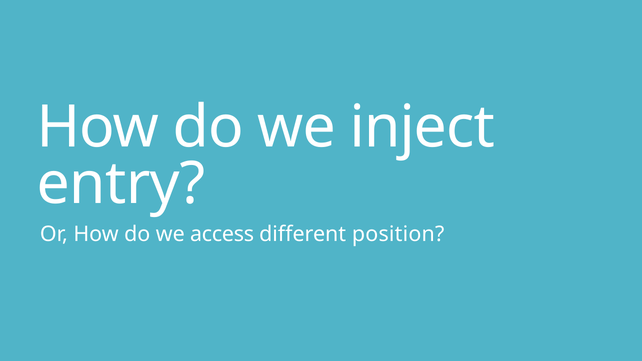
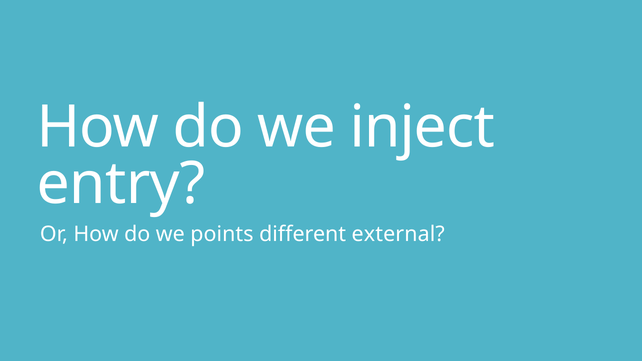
access: access -> points
position: position -> external
